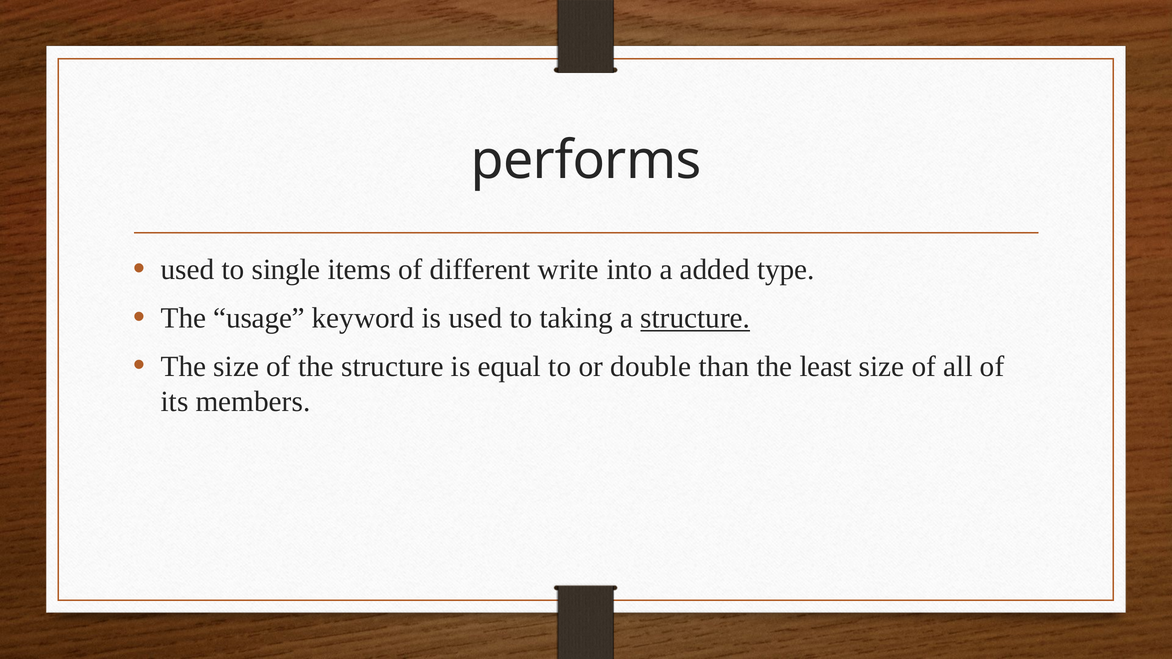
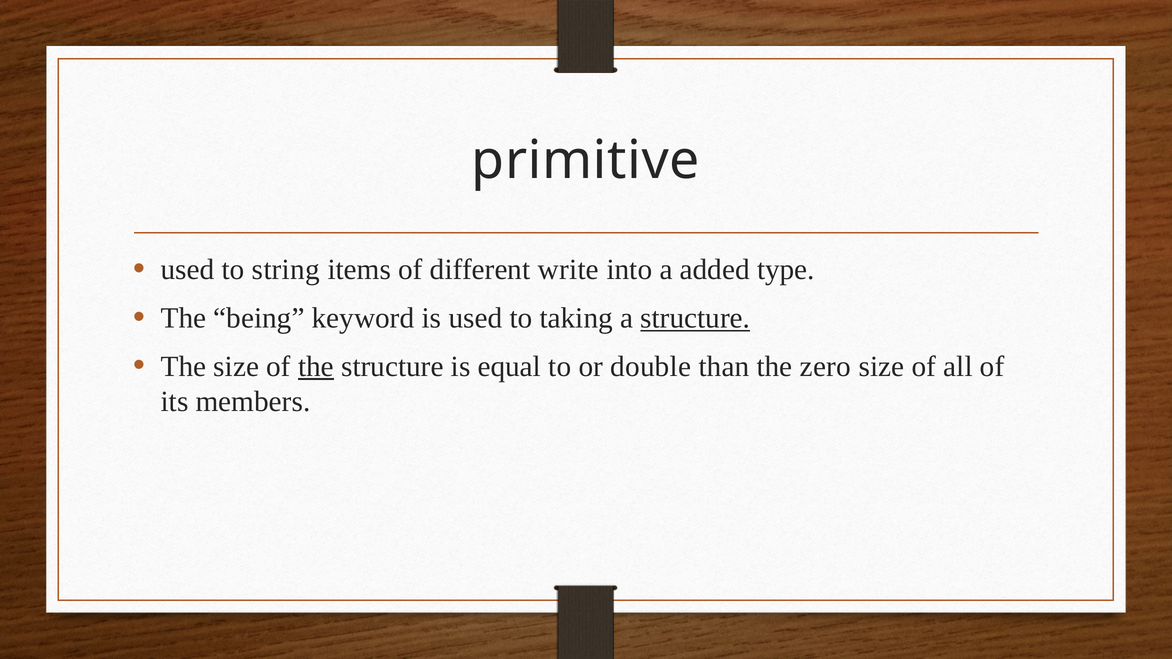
performs: performs -> primitive
single: single -> string
usage: usage -> being
the at (316, 367) underline: none -> present
least: least -> zero
